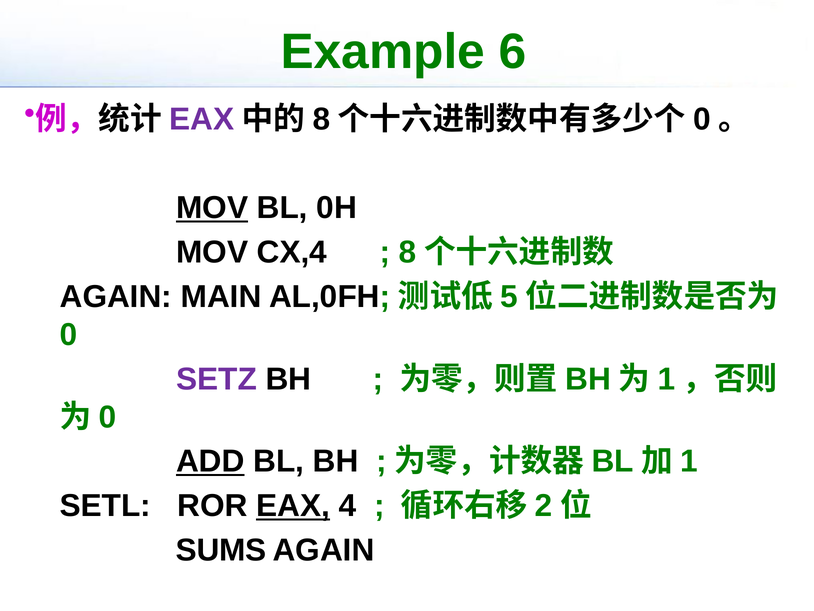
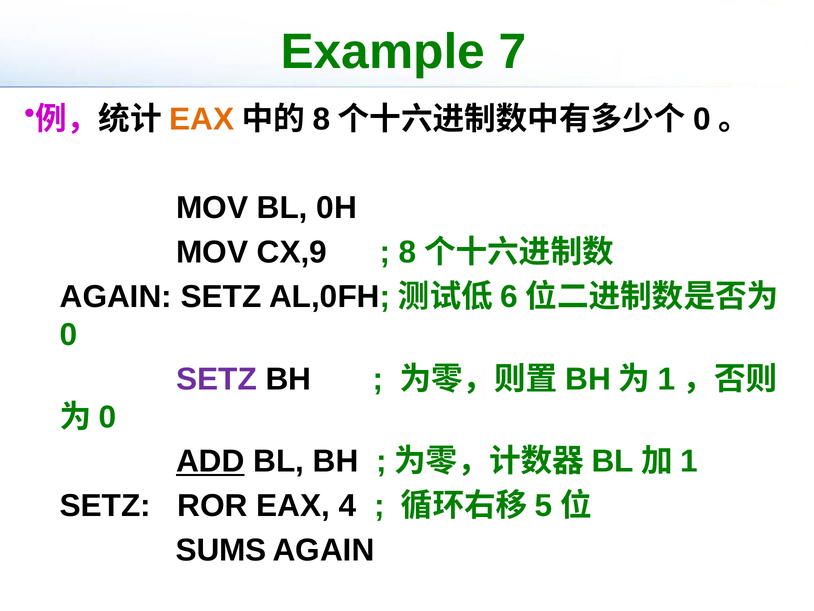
6: 6 -> 7
EAX at (202, 119) colour: purple -> orange
MOV at (212, 208) underline: present -> none
CX,4: CX,4 -> CX,9
AGAIN MAIN: MAIN -> SETZ
5: 5 -> 6
SETL at (105, 505): SETL -> SETZ
EAX at (293, 505) underline: present -> none
2: 2 -> 5
